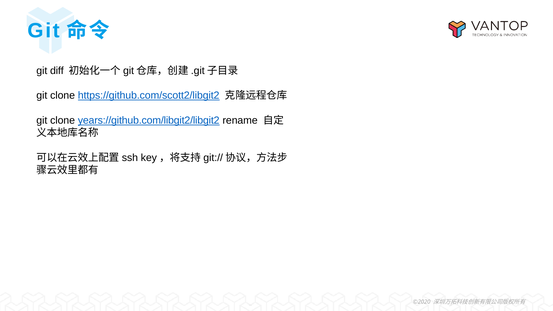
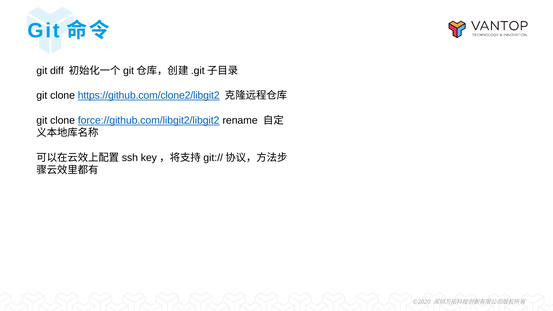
https://github.com/scott2/libgit2: https://github.com/scott2/libgit2 -> https://github.com/clone2/libgit2
years://github.com/libgit2/libgit2: years://github.com/libgit2/libgit2 -> force://github.com/libgit2/libgit2
